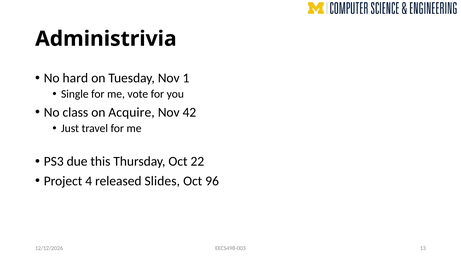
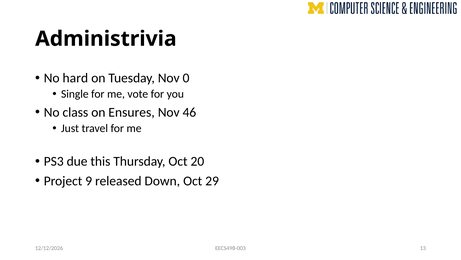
1: 1 -> 0
Acquire: Acquire -> Ensures
42: 42 -> 46
22: 22 -> 20
4: 4 -> 9
Slides: Slides -> Down
96: 96 -> 29
